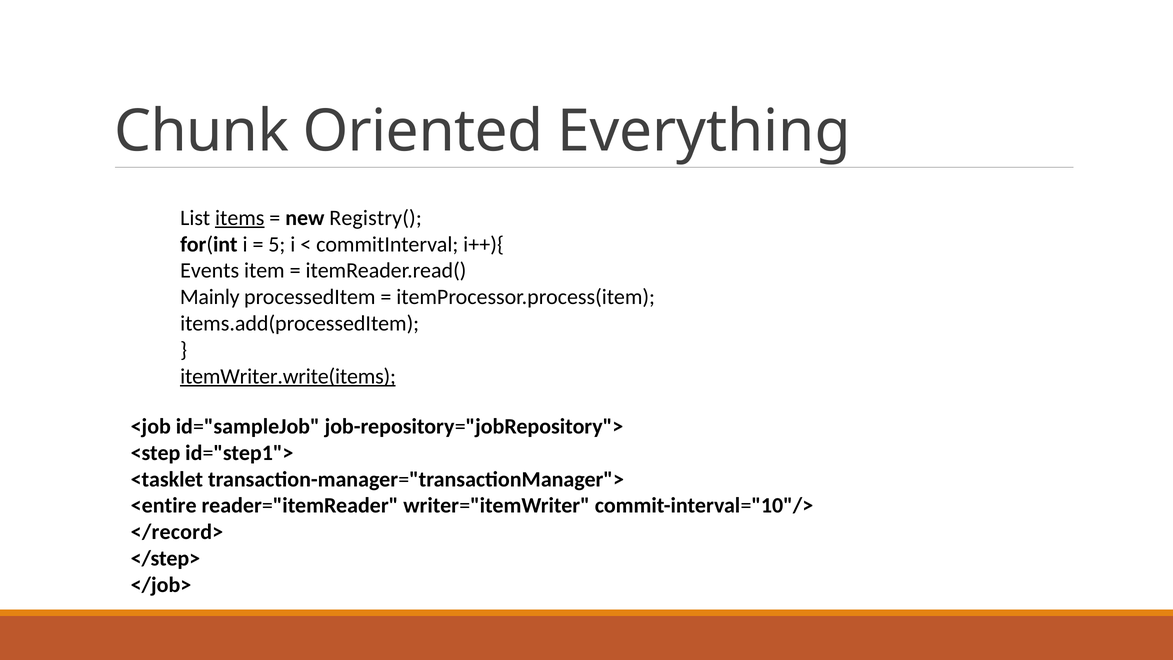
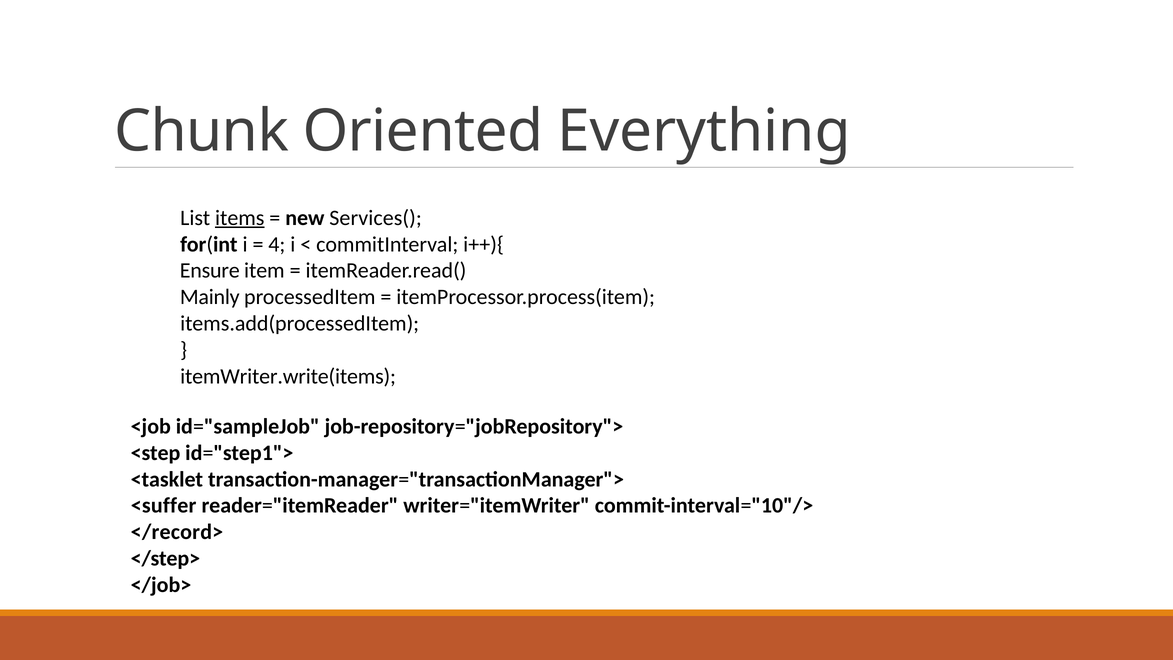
Registry(: Registry( -> Services(
5: 5 -> 4
Events: Events -> Ensure
itemWriter.write(items underline: present -> none
<entire: <entire -> <suffer
